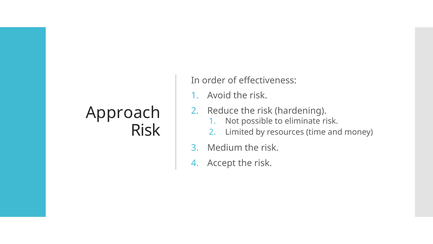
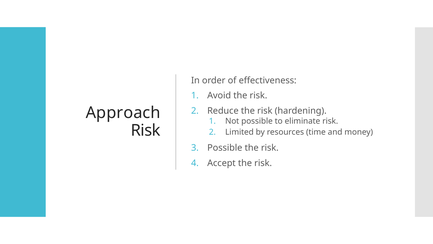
Medium at (225, 148): Medium -> Possible
